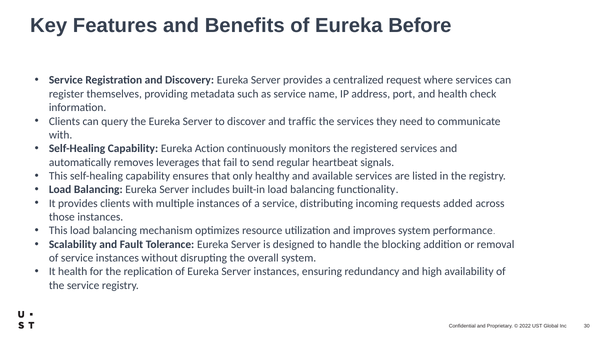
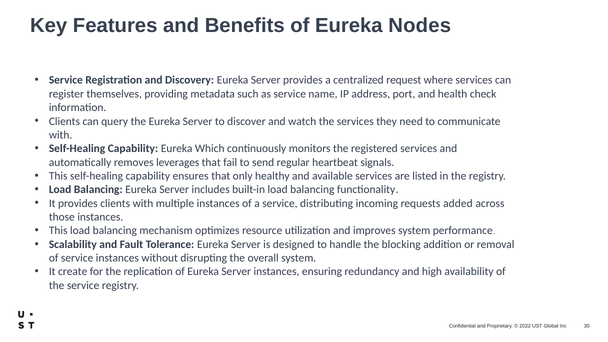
Before: Before -> Nodes
traffic: traffic -> watch
Action: Action -> Which
It health: health -> create
